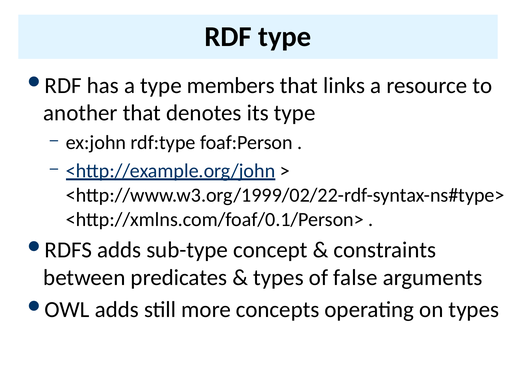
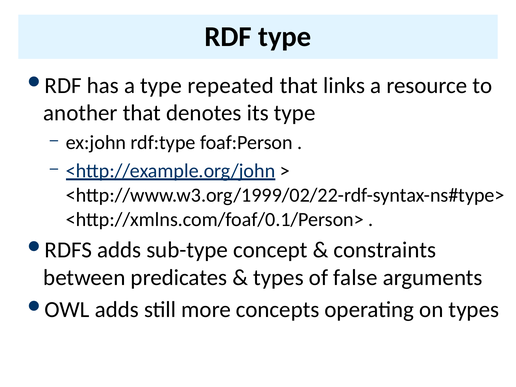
members: members -> repeated
